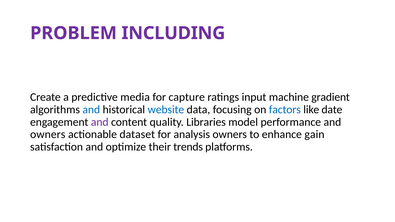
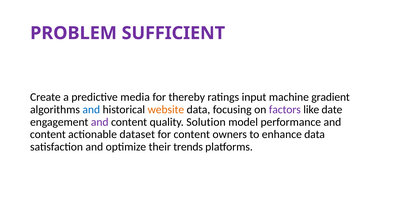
INCLUDING: INCLUDING -> SUFFICIENT
capture: capture -> thereby
website colour: blue -> orange
factors colour: blue -> purple
Libraries: Libraries -> Solution
owners at (48, 135): owners -> content
for analysis: analysis -> content
enhance gain: gain -> data
